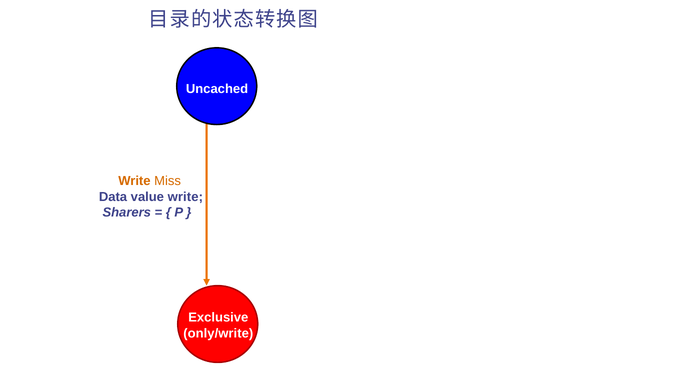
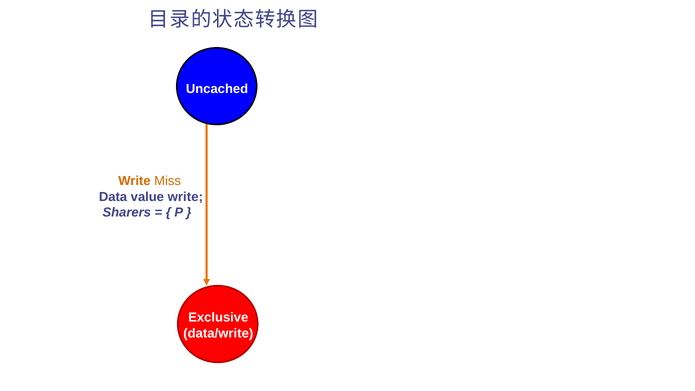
only/write: only/write -> data/write
